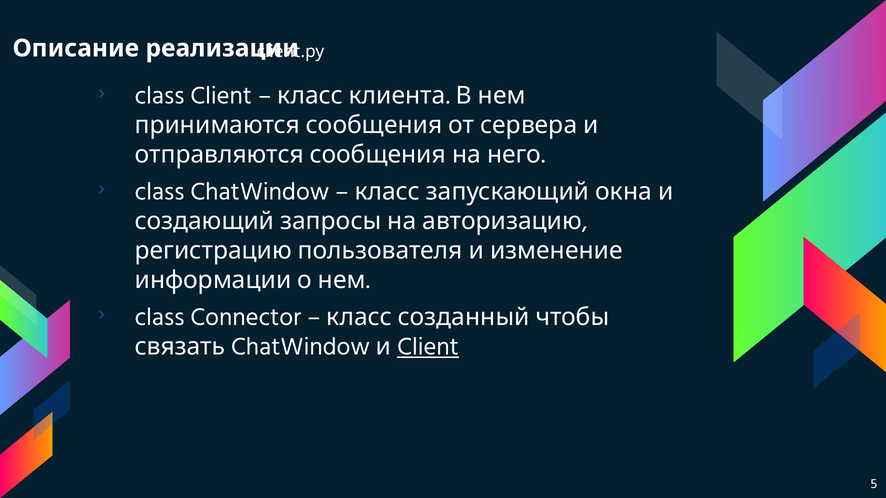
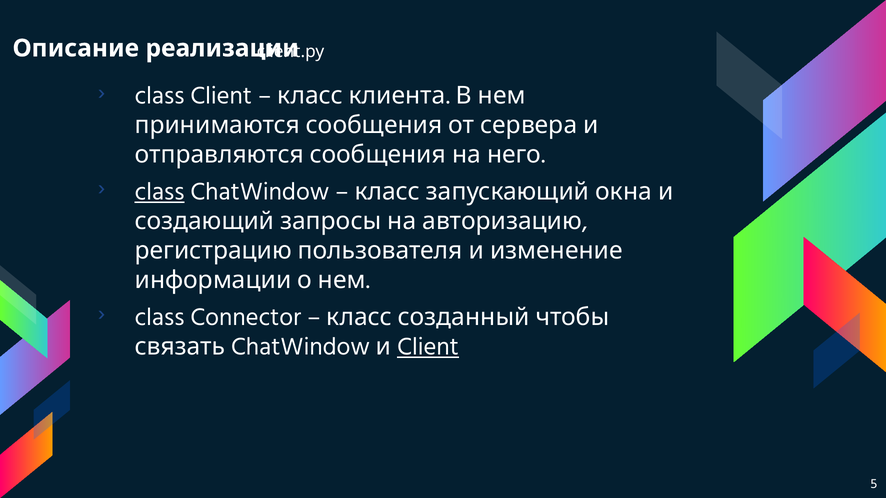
class at (160, 192) underline: none -> present
